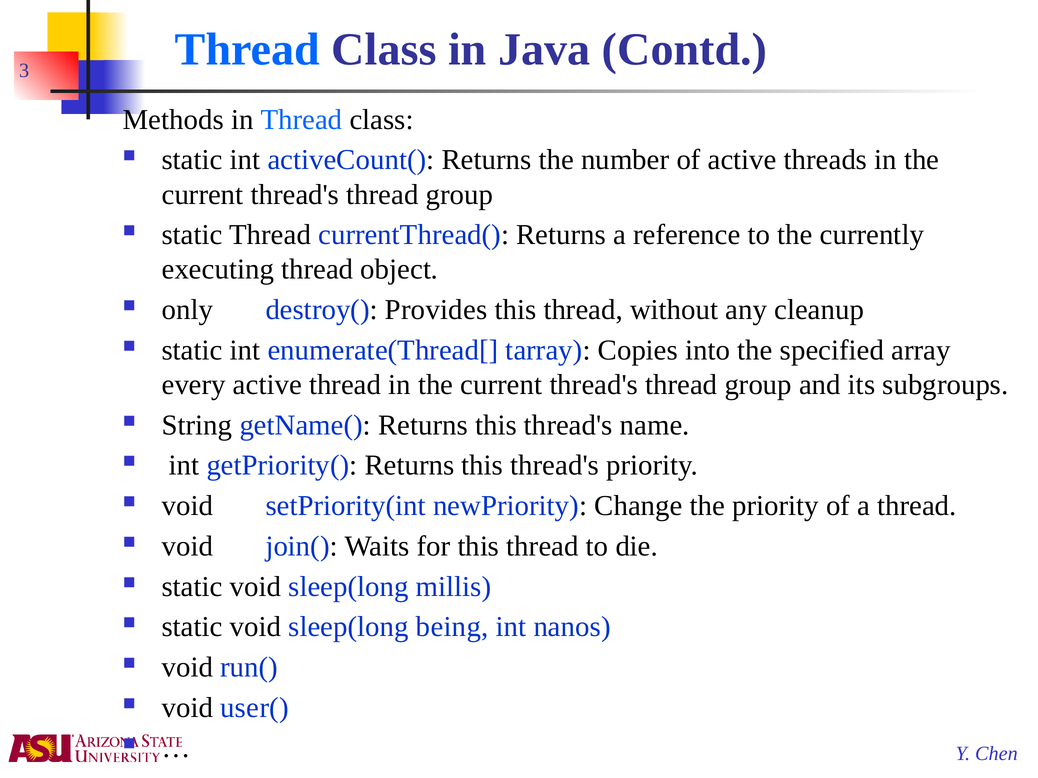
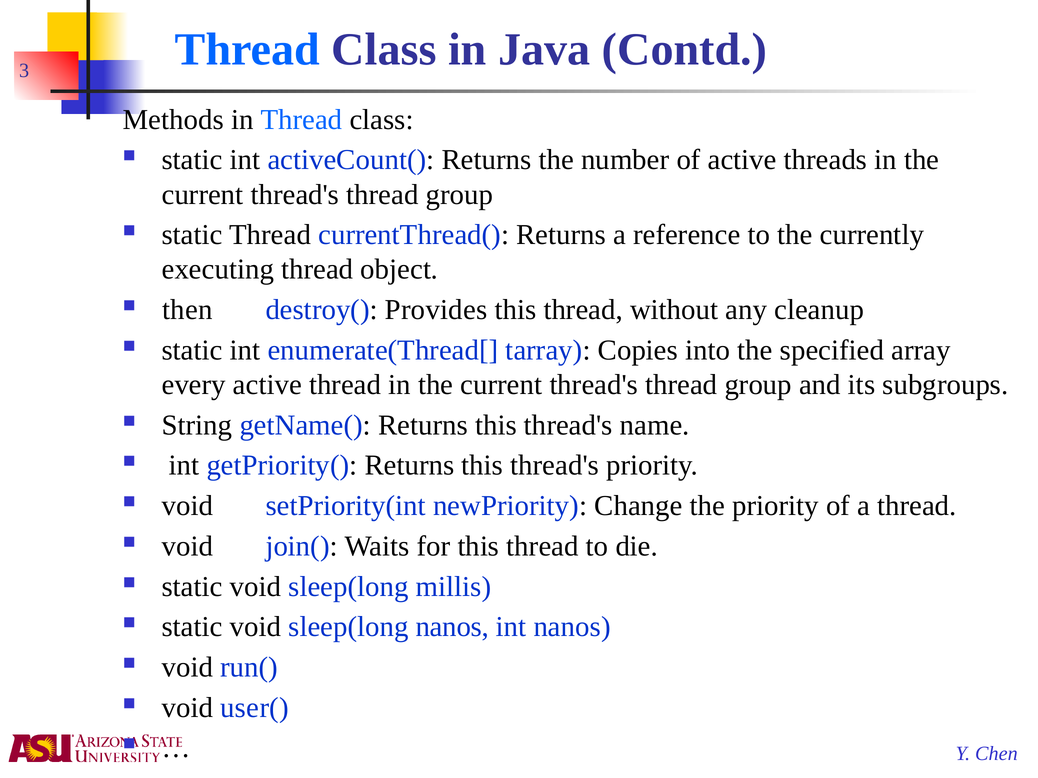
only: only -> then
sleep(long being: being -> nanos
